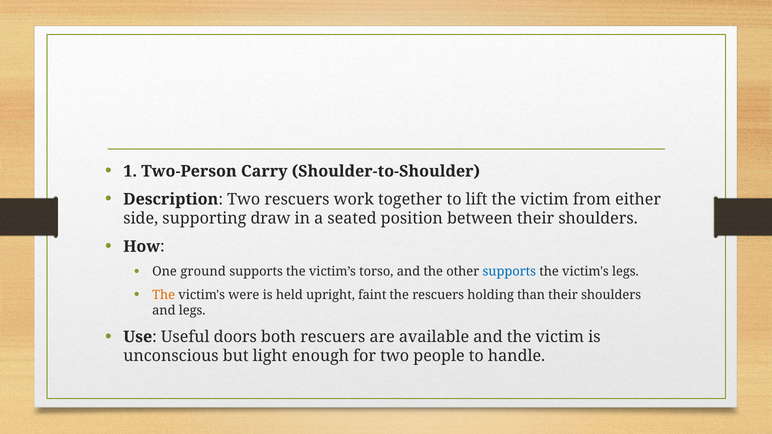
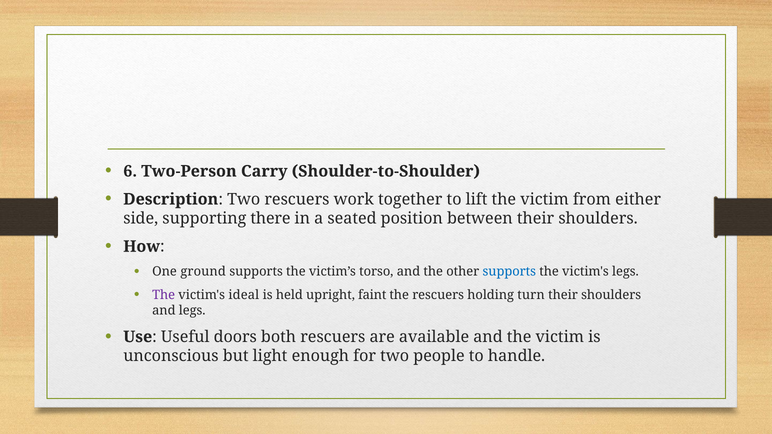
1: 1 -> 6
draw: draw -> there
The at (164, 295) colour: orange -> purple
were: were -> ideal
than: than -> turn
